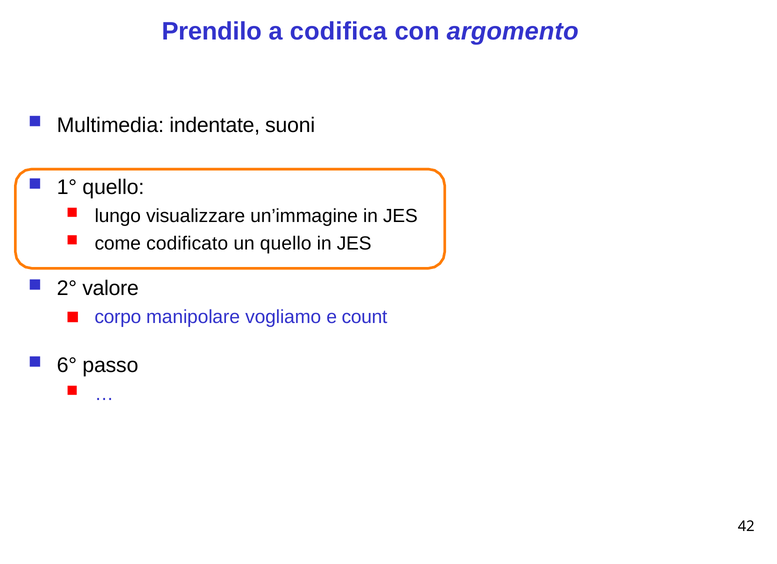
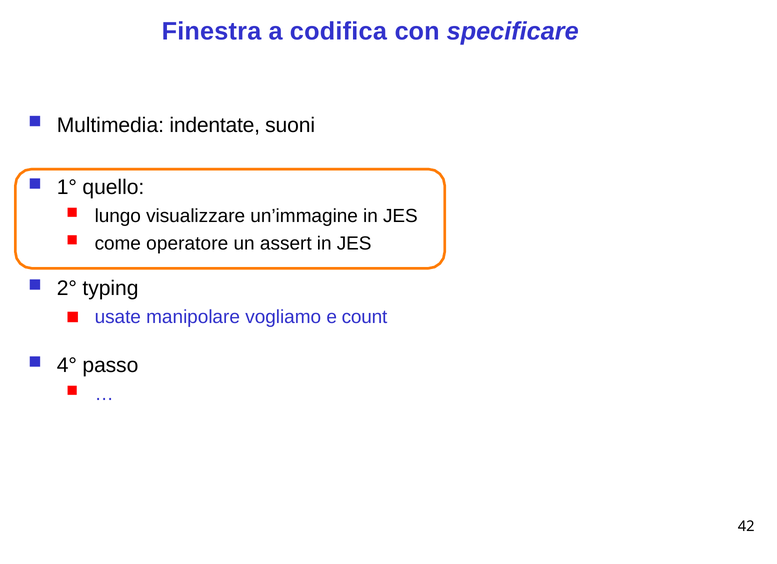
Prendilo: Prendilo -> Finestra
argomento: argomento -> specificare
codificato: codificato -> operatore
un quello: quello -> assert
valore: valore -> typing
corpo: corpo -> usate
6°: 6° -> 4°
